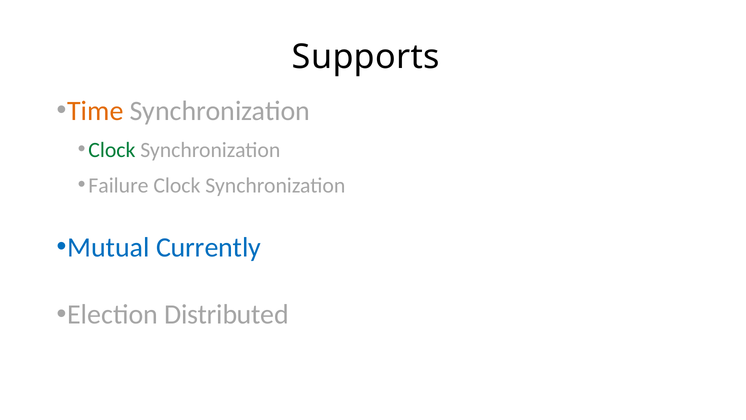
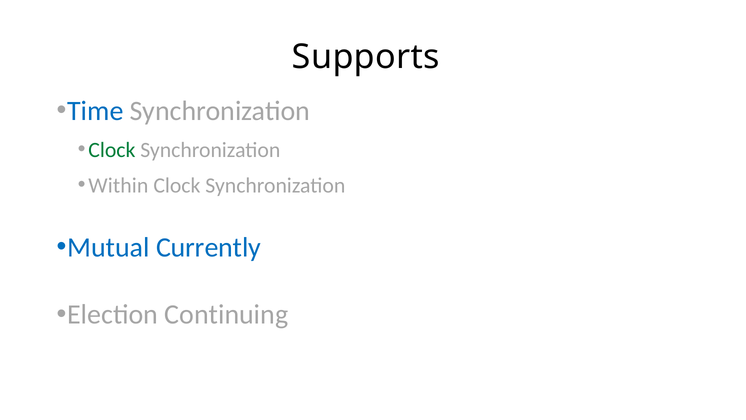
Time colour: orange -> blue
Failure: Failure -> Within
Distributed: Distributed -> Continuing
